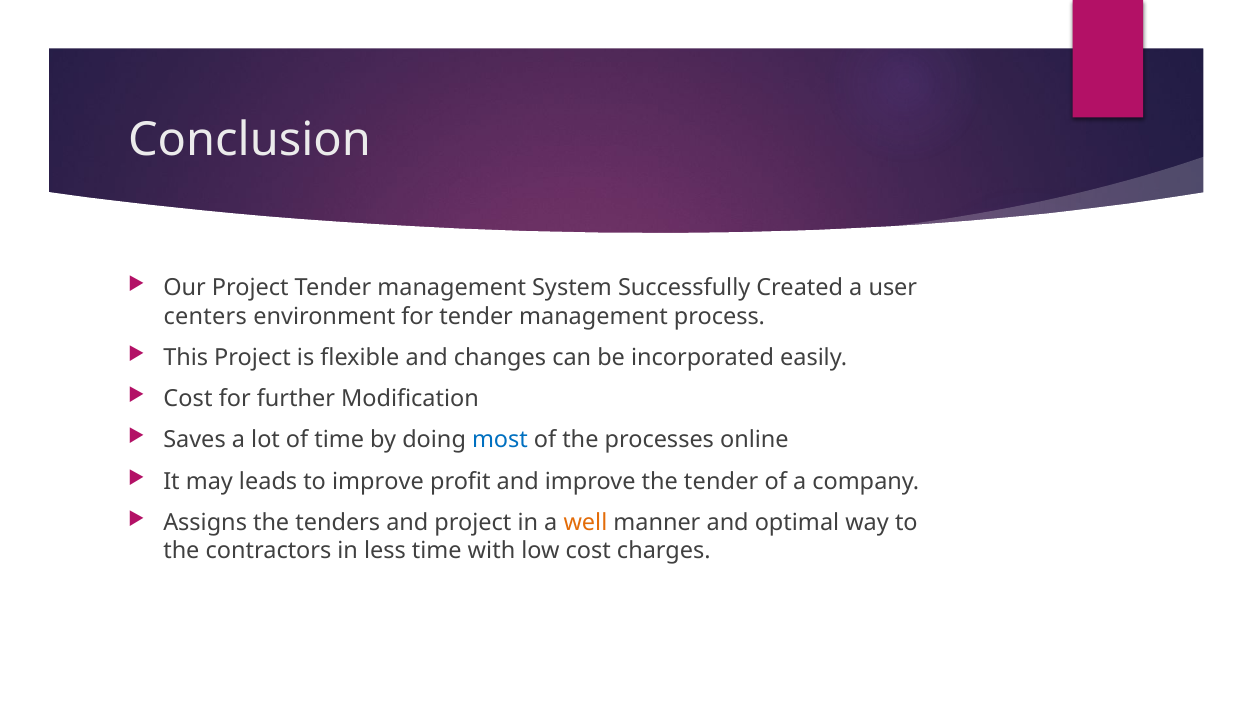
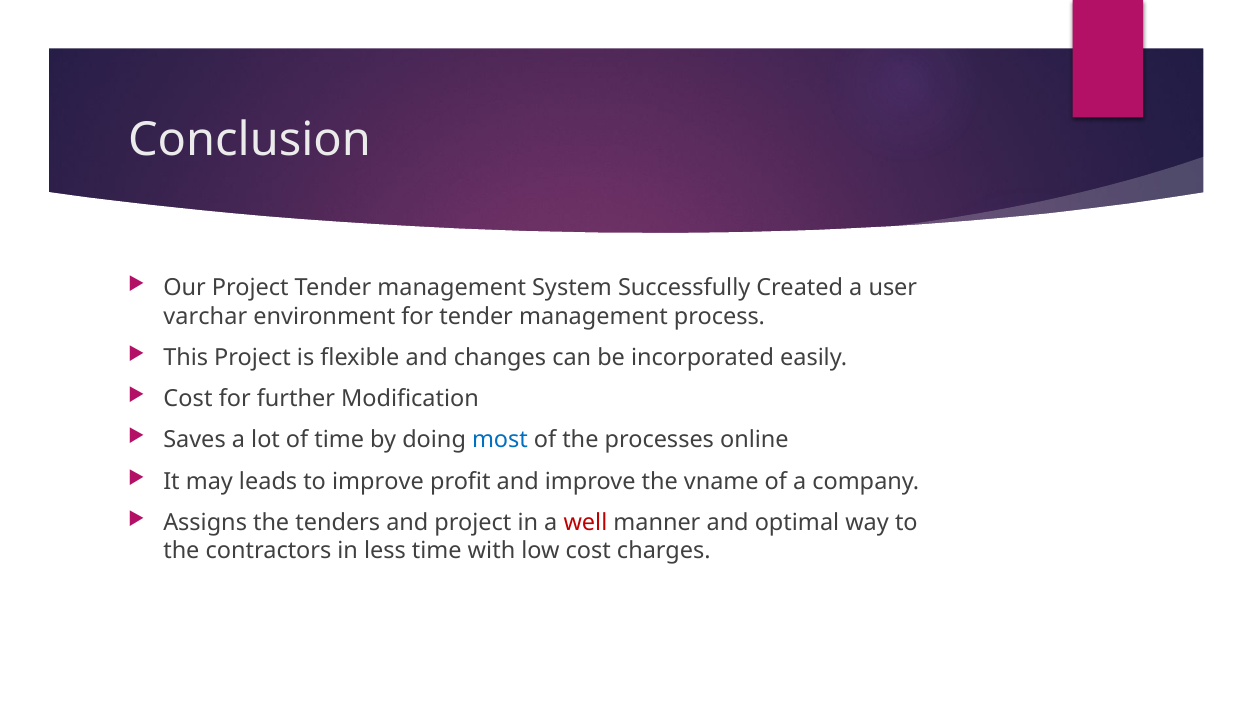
centers: centers -> varchar
the tender: tender -> vname
well colour: orange -> red
